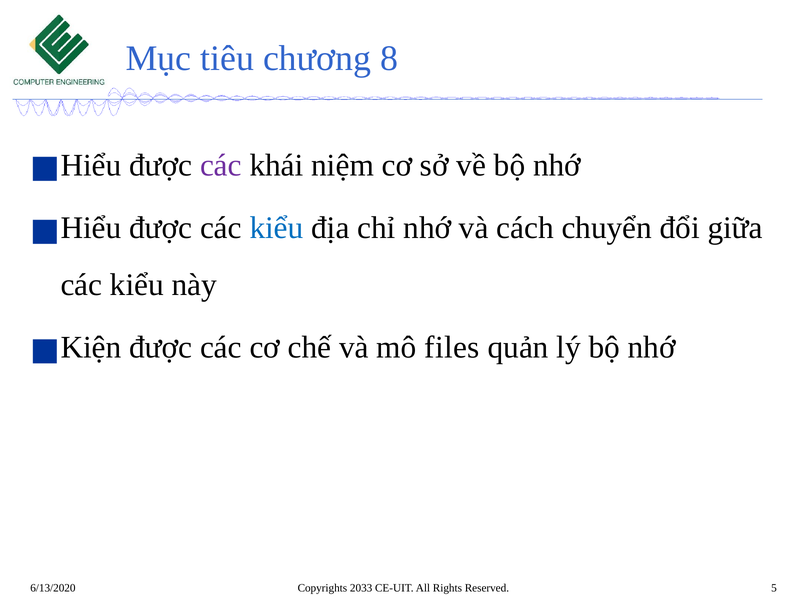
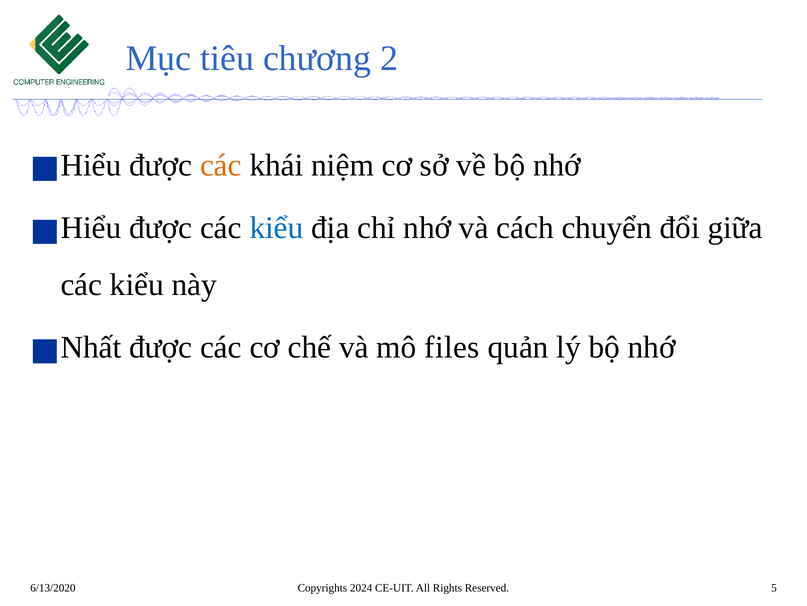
8: 8 -> 2
các at (221, 165) colour: purple -> orange
Kiện: Kiện -> Nhất
2033: 2033 -> 2024
